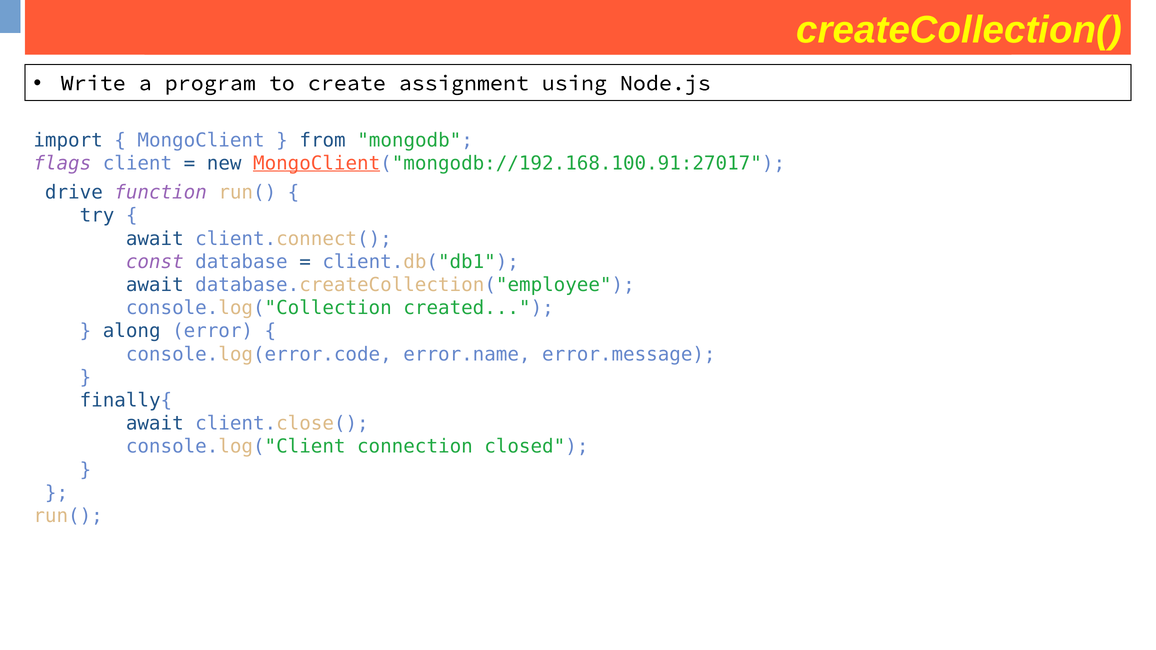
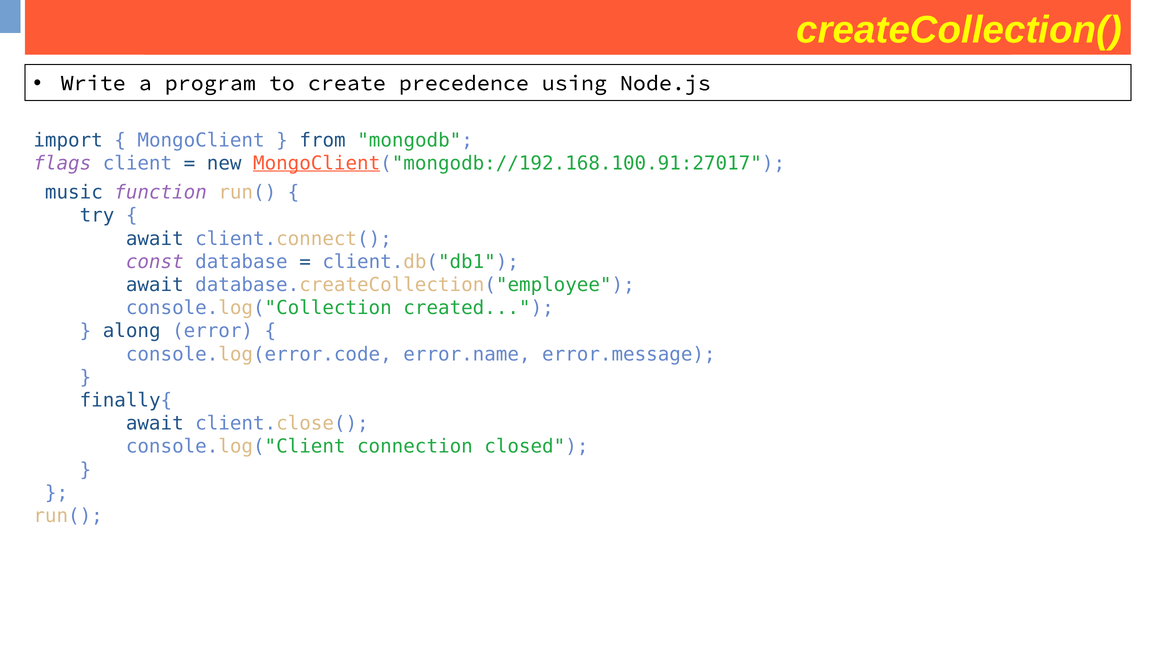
assignment: assignment -> precedence
drive: drive -> music
